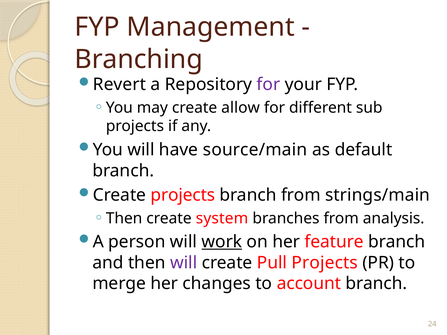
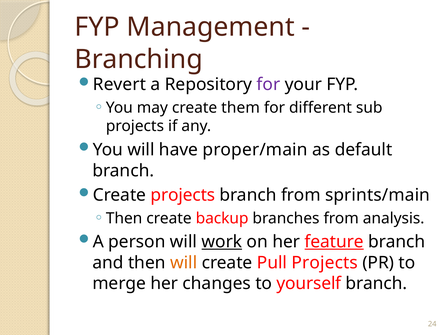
allow: allow -> them
source/main: source/main -> proper/main
strings/main: strings/main -> sprints/main
system: system -> backup
feature underline: none -> present
will at (184, 263) colour: purple -> orange
account: account -> yourself
